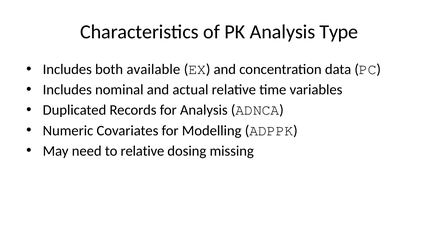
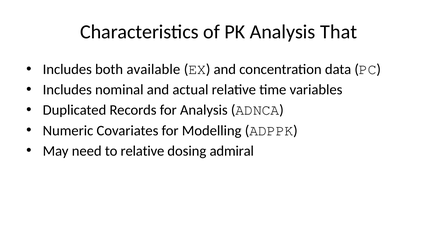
Type: Type -> That
missing: missing -> admiral
